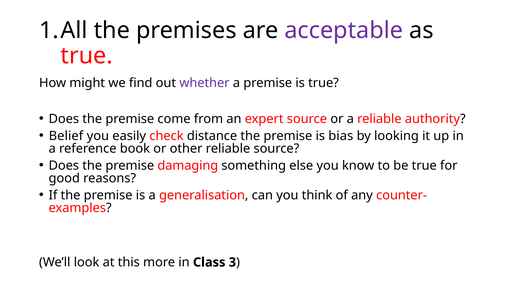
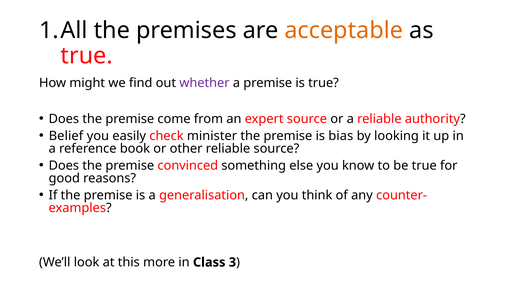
acceptable colour: purple -> orange
distance: distance -> minister
damaging: damaging -> convinced
